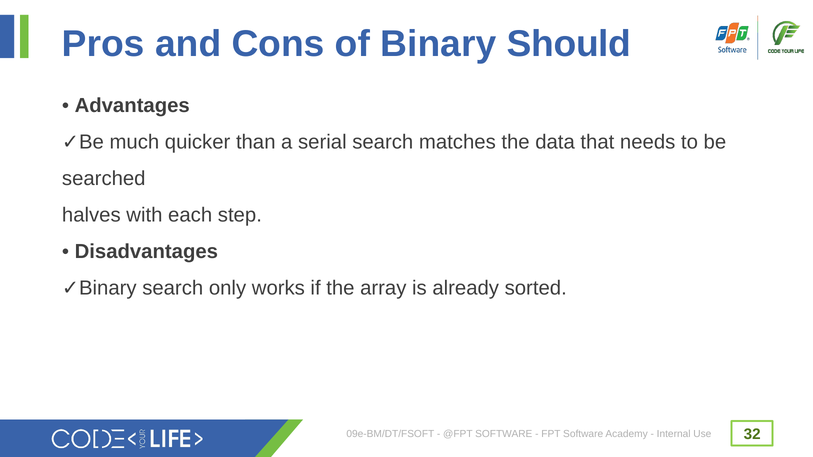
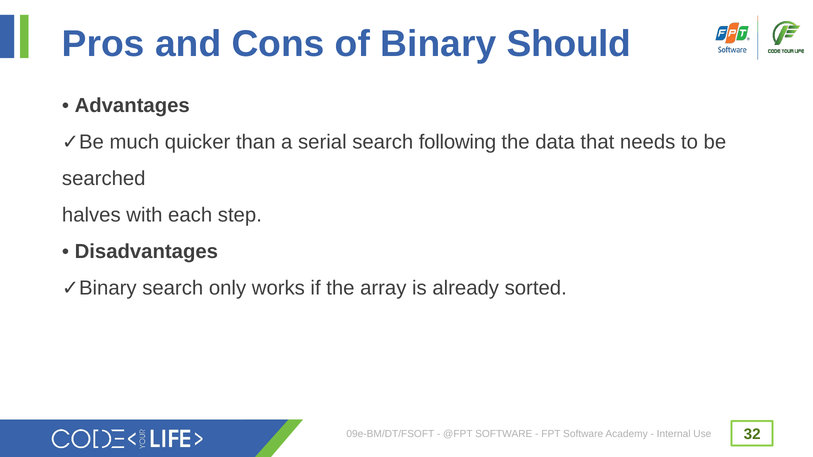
matches: matches -> following
